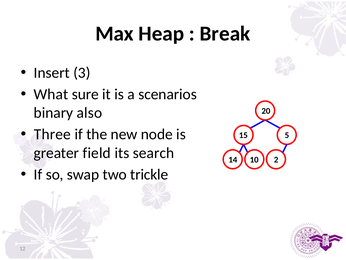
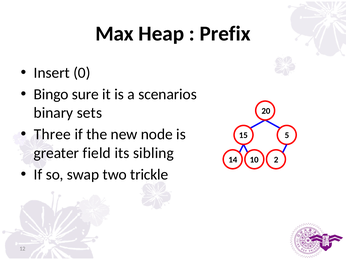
Break: Break -> Prefix
3: 3 -> 0
What: What -> Bingo
also: also -> sets
search: search -> sibling
